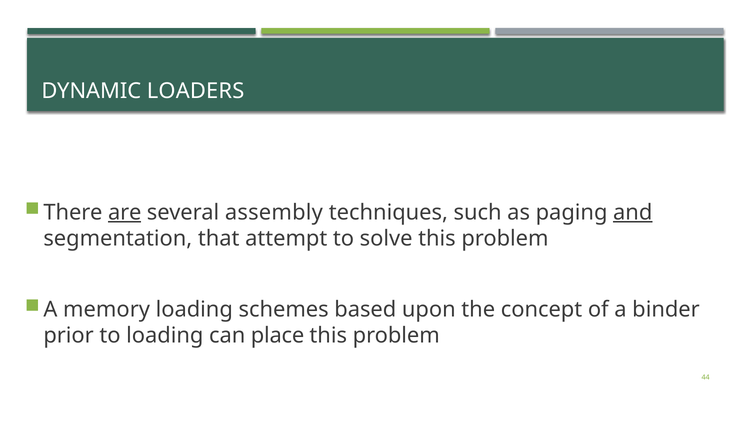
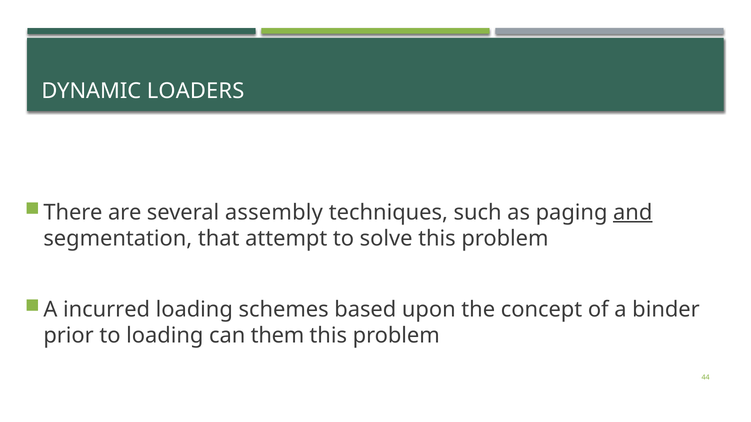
are underline: present -> none
memory: memory -> incurred
place: place -> them
